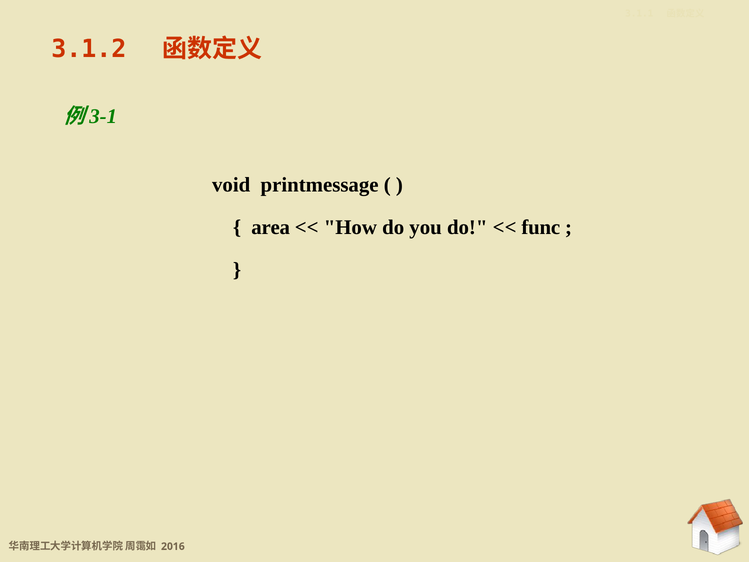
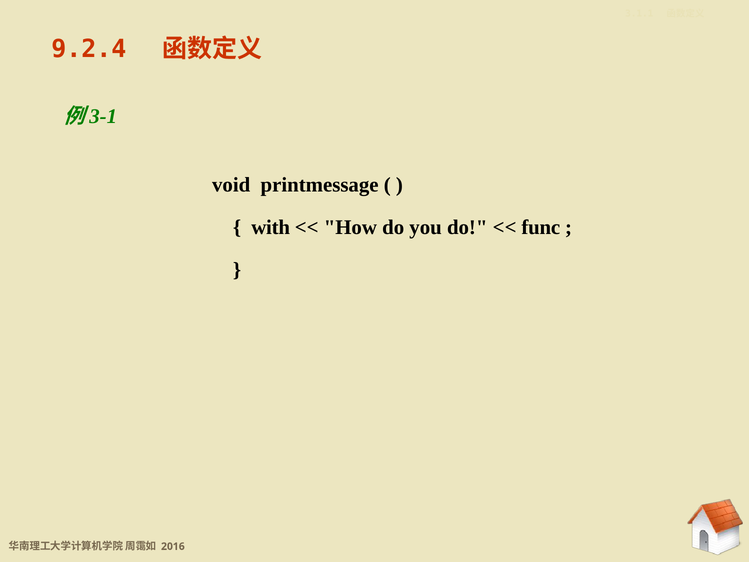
3.1.2: 3.1.2 -> 9.2.4
area: area -> with
